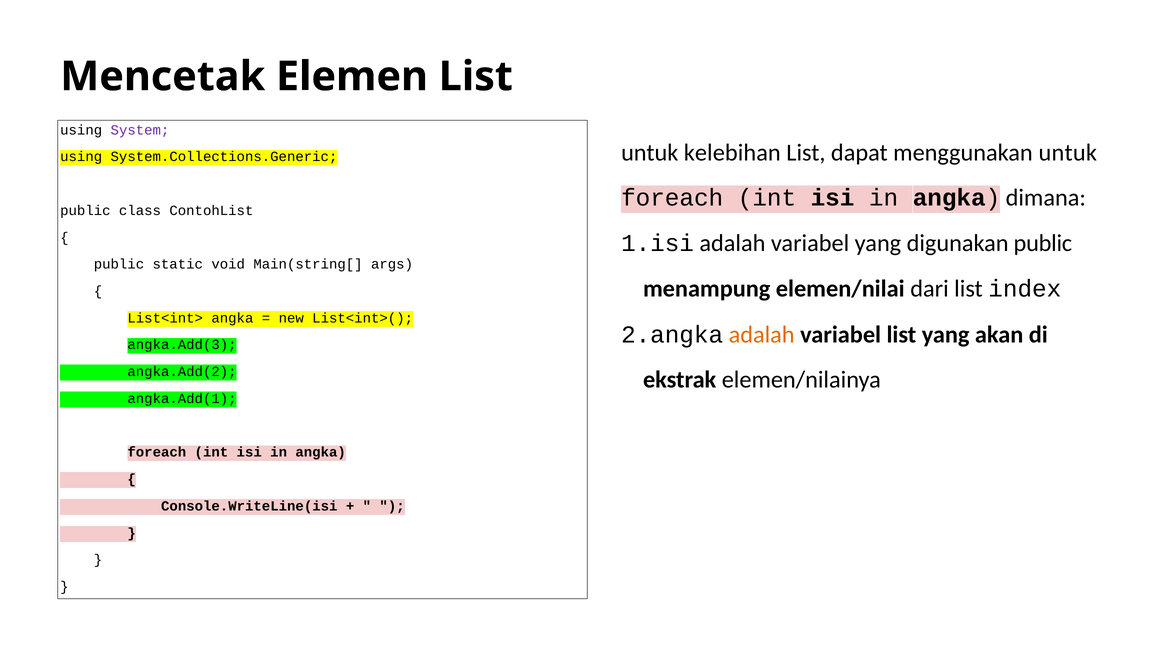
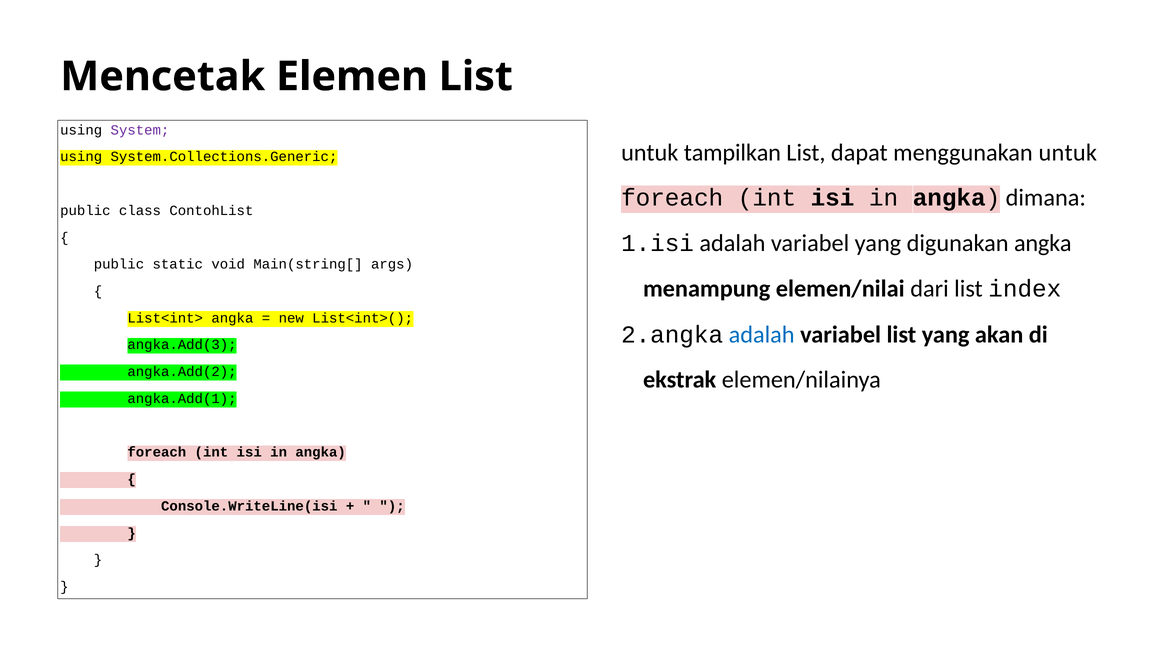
kelebihan: kelebihan -> tampilkan
digunakan public: public -> angka
adalah at (762, 335) colour: orange -> blue
